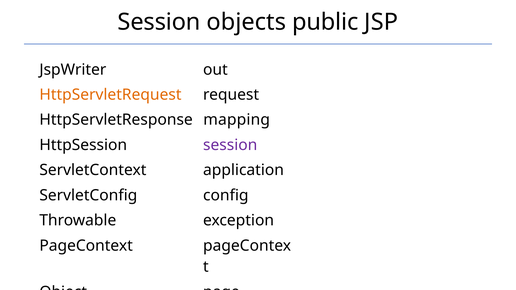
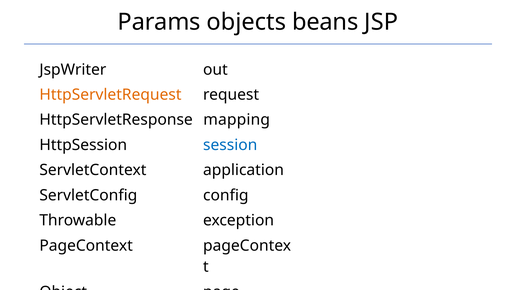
Session at (159, 22): Session -> Params
public: public -> beans
session at (230, 145) colour: purple -> blue
